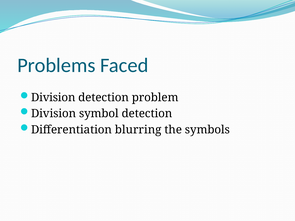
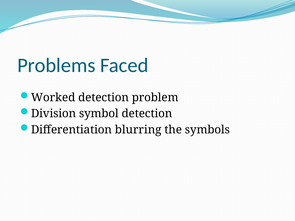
Division at (53, 98): Division -> Worked
